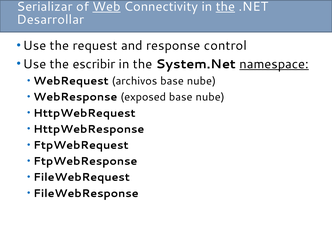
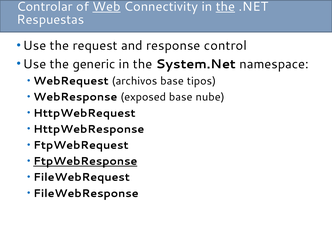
Serializar: Serializar -> Controlar
Desarrollar: Desarrollar -> Respuestas
escribir: escribir -> generic
namespace underline: present -> none
nube at (201, 81): nube -> tipos
FtpWebResponse underline: none -> present
